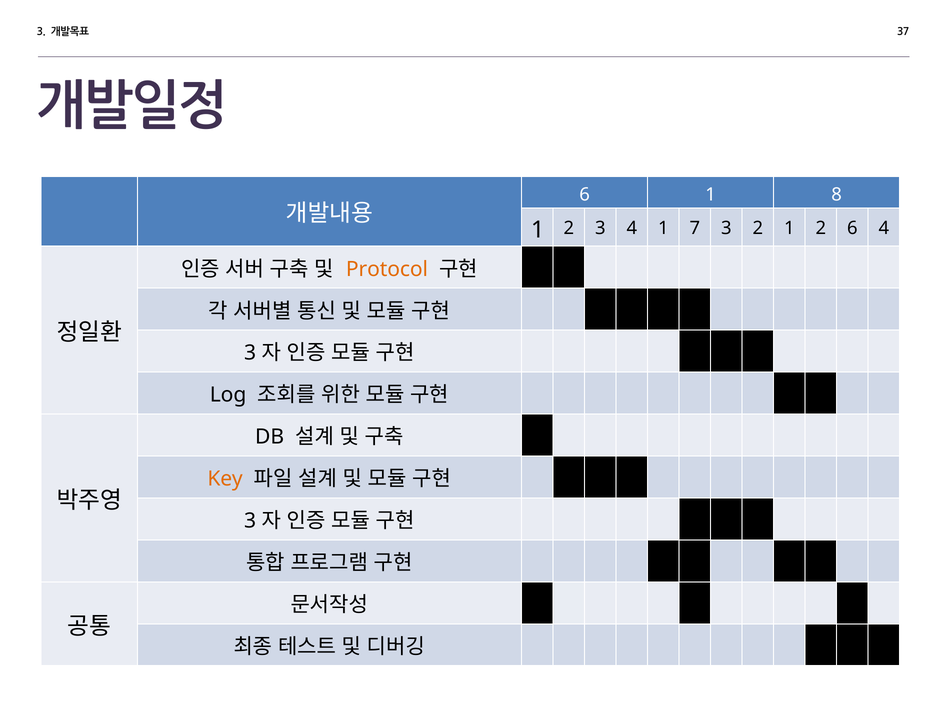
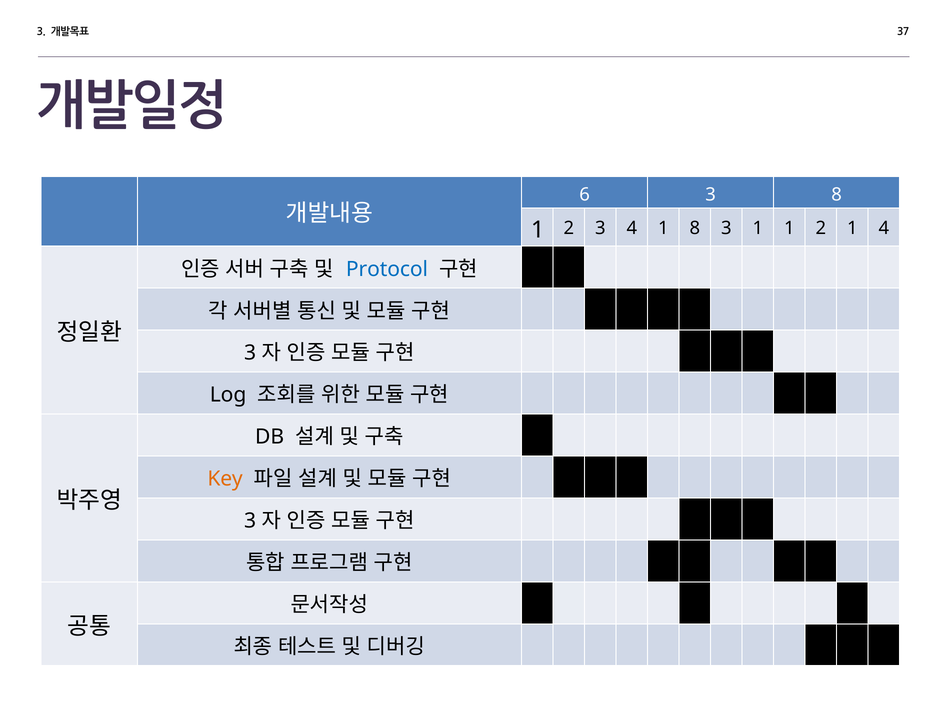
6 1: 1 -> 3
1 7: 7 -> 8
3 2: 2 -> 1
2 6: 6 -> 1
Protocol colour: orange -> blue
